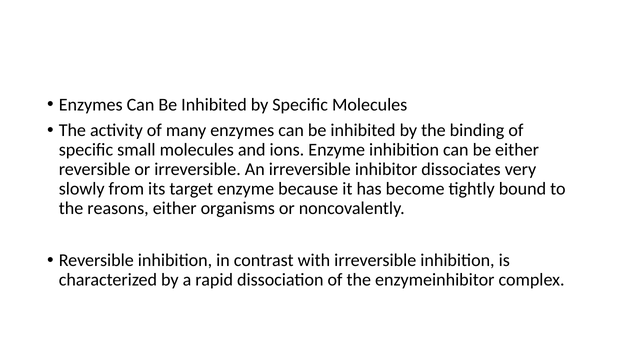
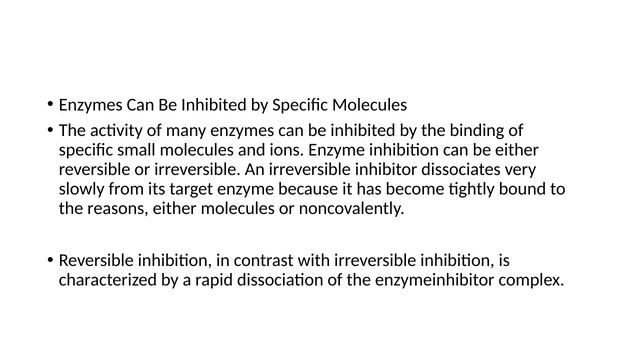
either organisms: organisms -> molecules
